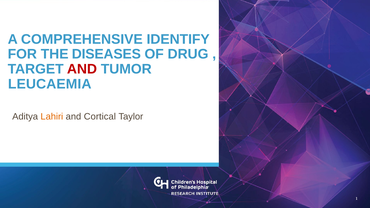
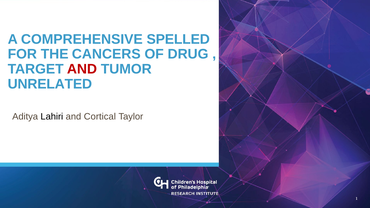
IDENTIFY: IDENTIFY -> SPELLED
DISEASES: DISEASES -> CANCERS
LEUCAEMIA: LEUCAEMIA -> UNRELATED
Lahiri colour: orange -> black
